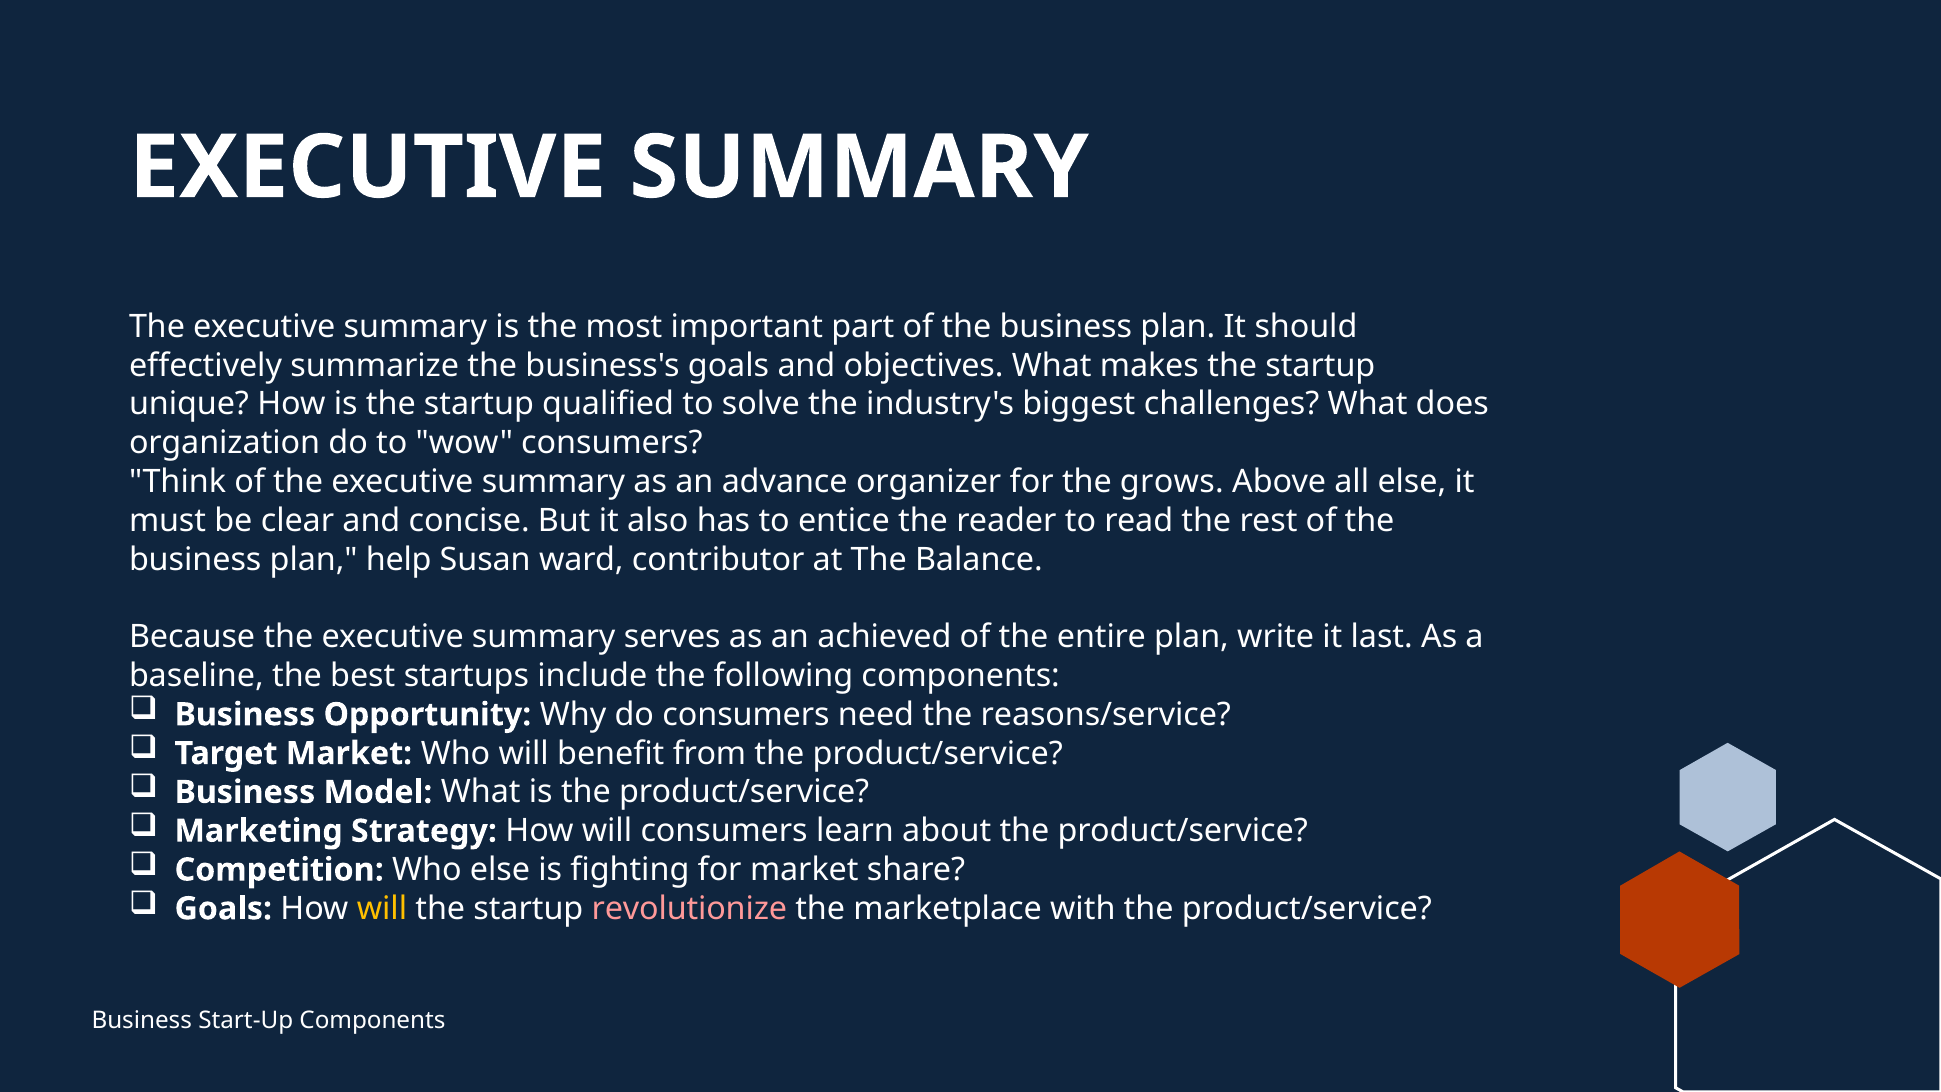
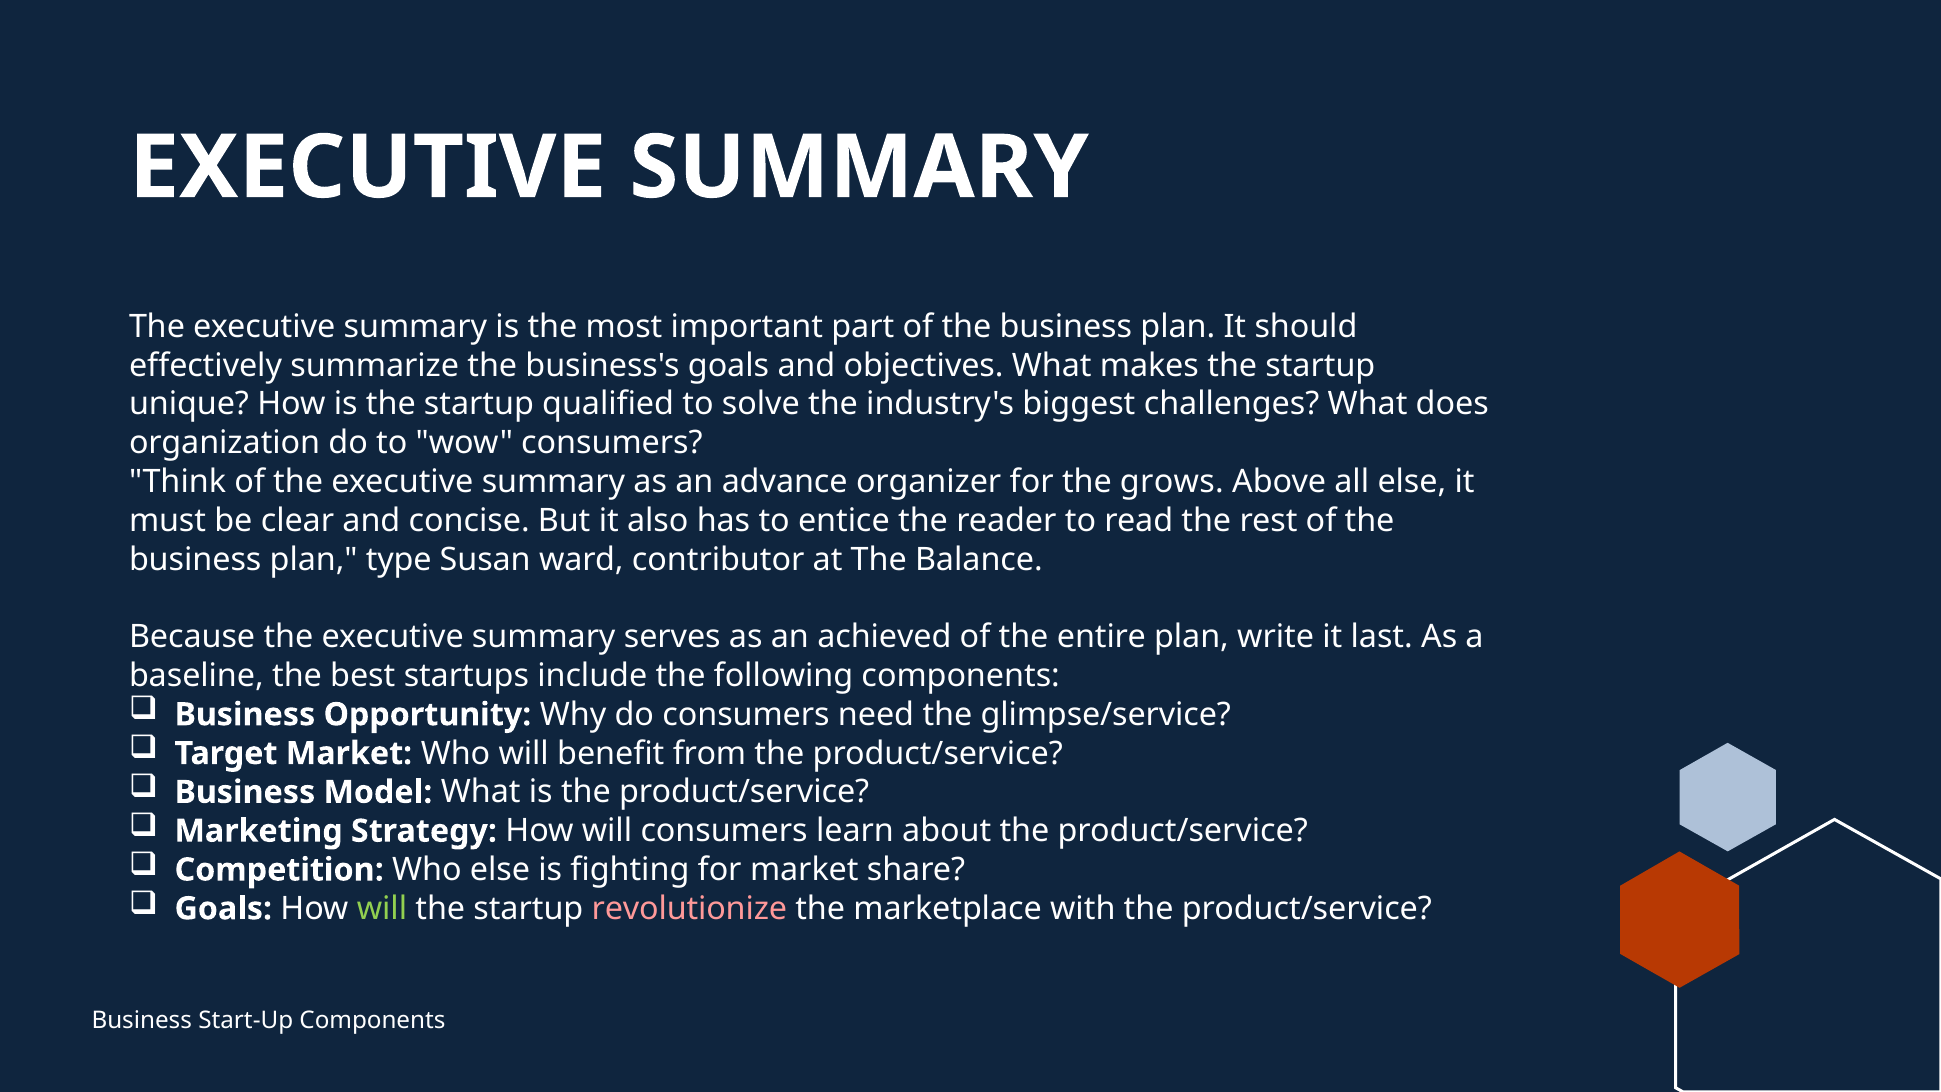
help: help -> type
reasons/service: reasons/service -> glimpse/service
will at (382, 909) colour: yellow -> light green
